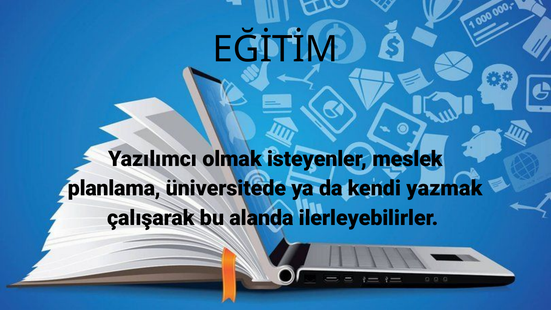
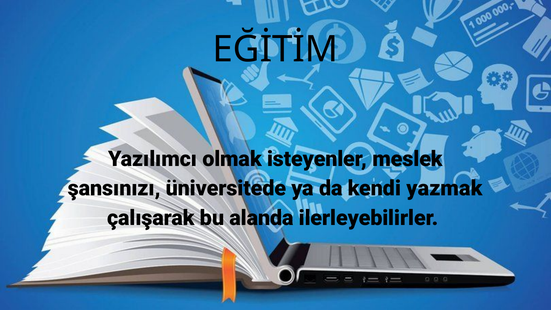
planlama: planlama -> şansınızı
